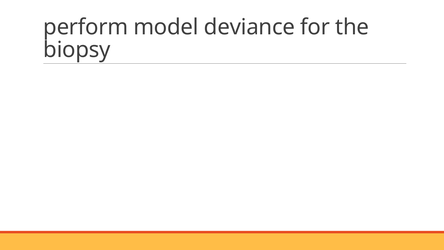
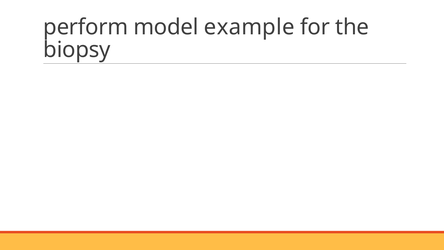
deviance: deviance -> example
